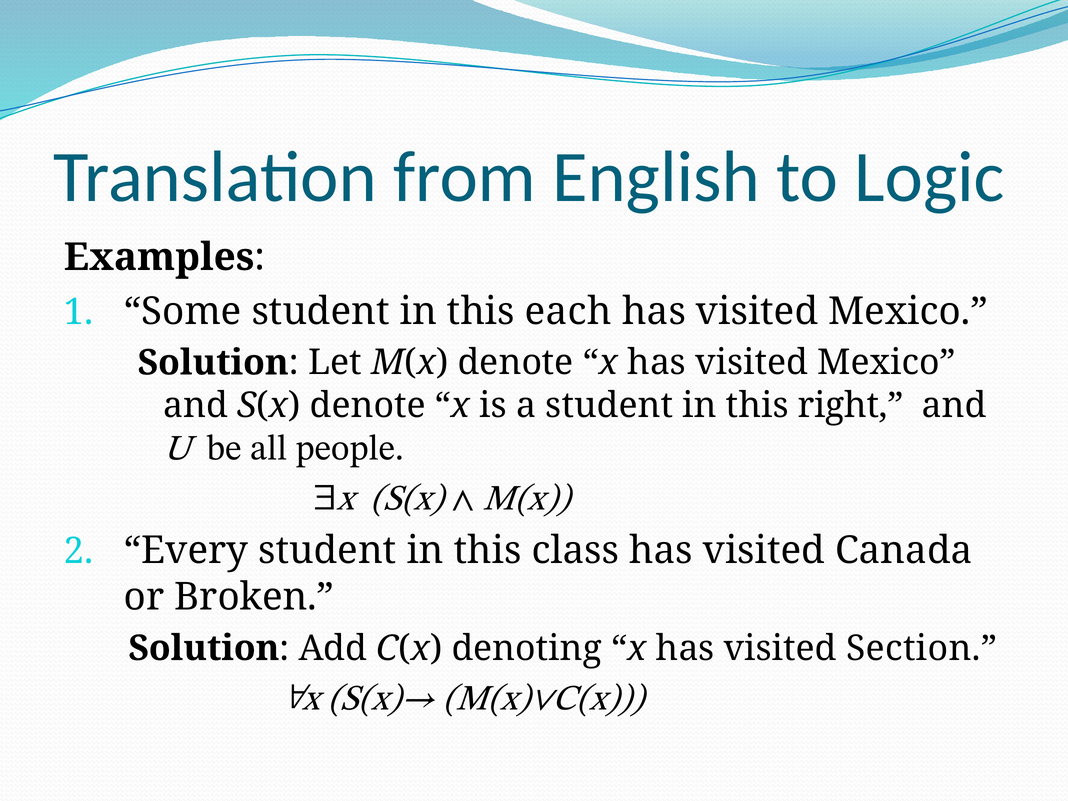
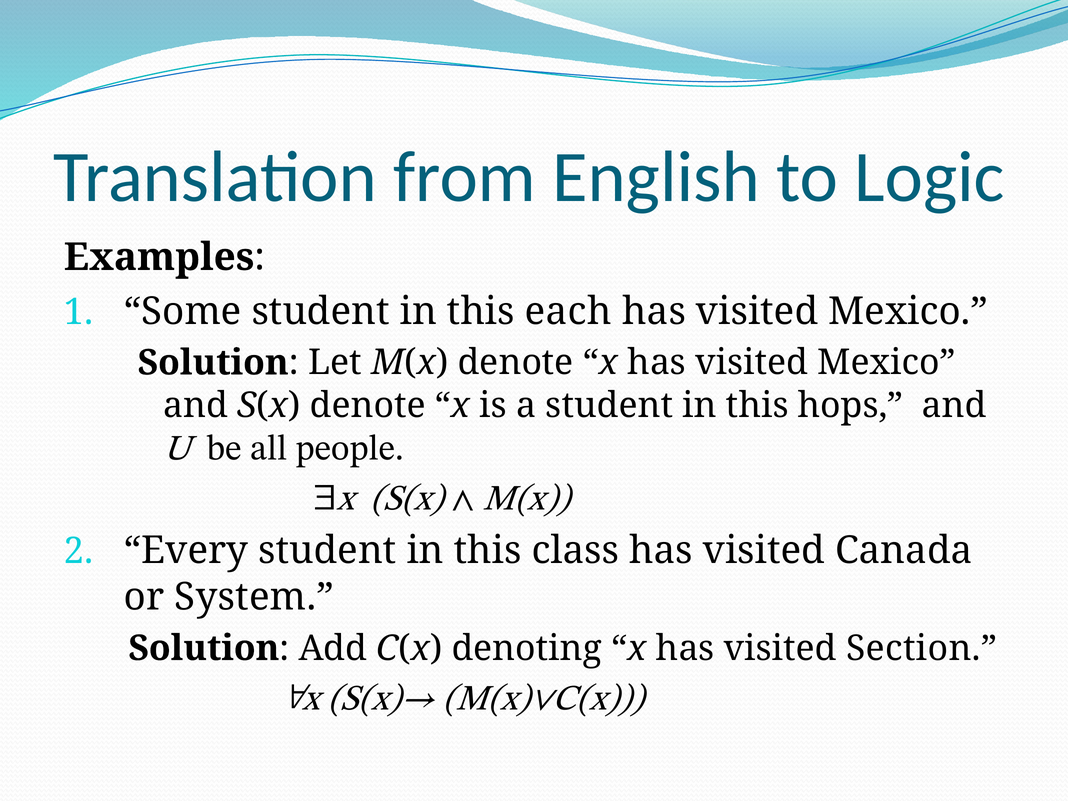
right: right -> hops
Broken: Broken -> System
